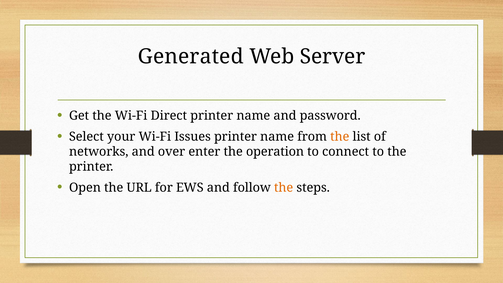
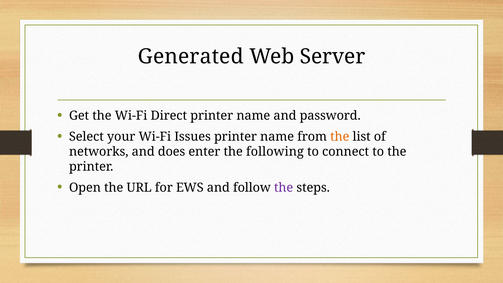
over: over -> does
operation: operation -> following
the at (284, 187) colour: orange -> purple
